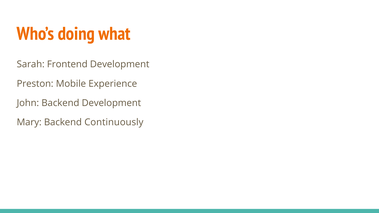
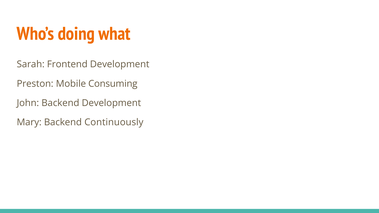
Experience: Experience -> Consuming
